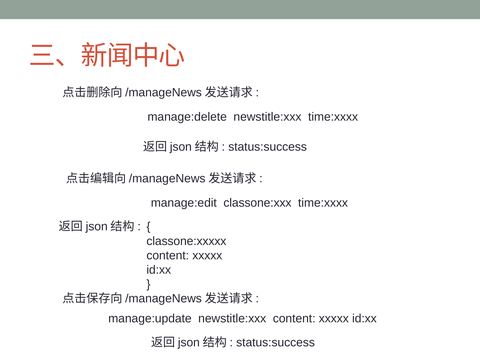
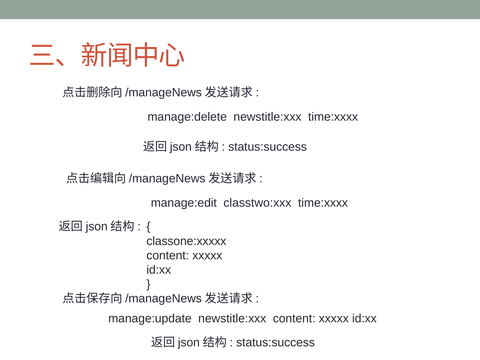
classone:xxx: classone:xxx -> classtwo:xxx
